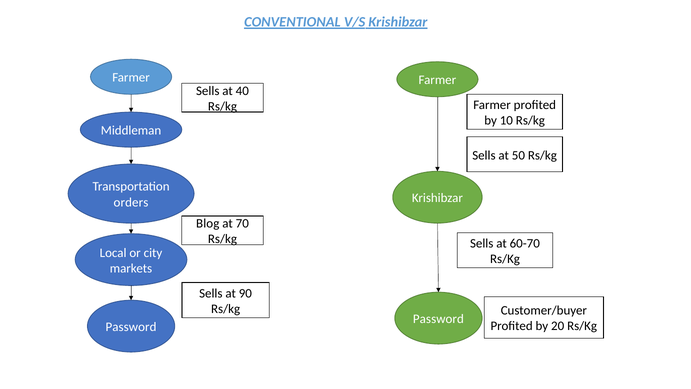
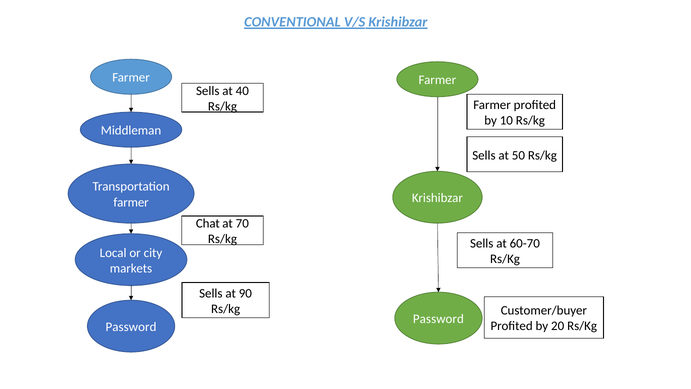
orders at (131, 202): orders -> farmer
Blog: Blog -> Chat
